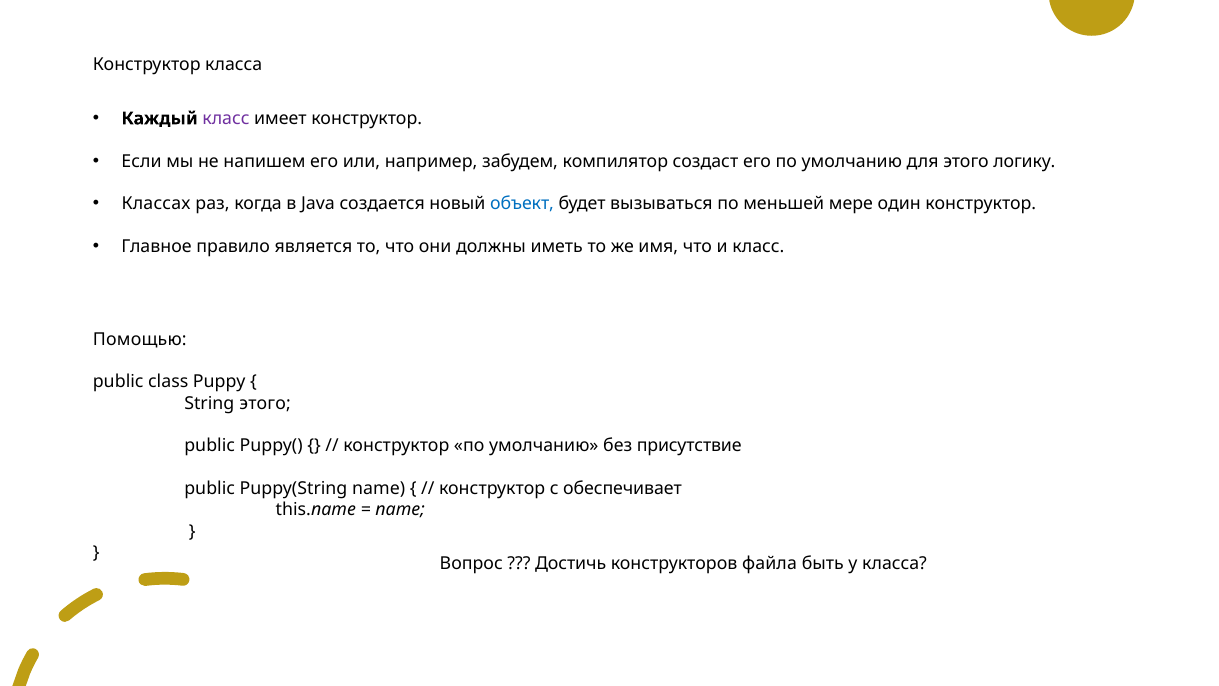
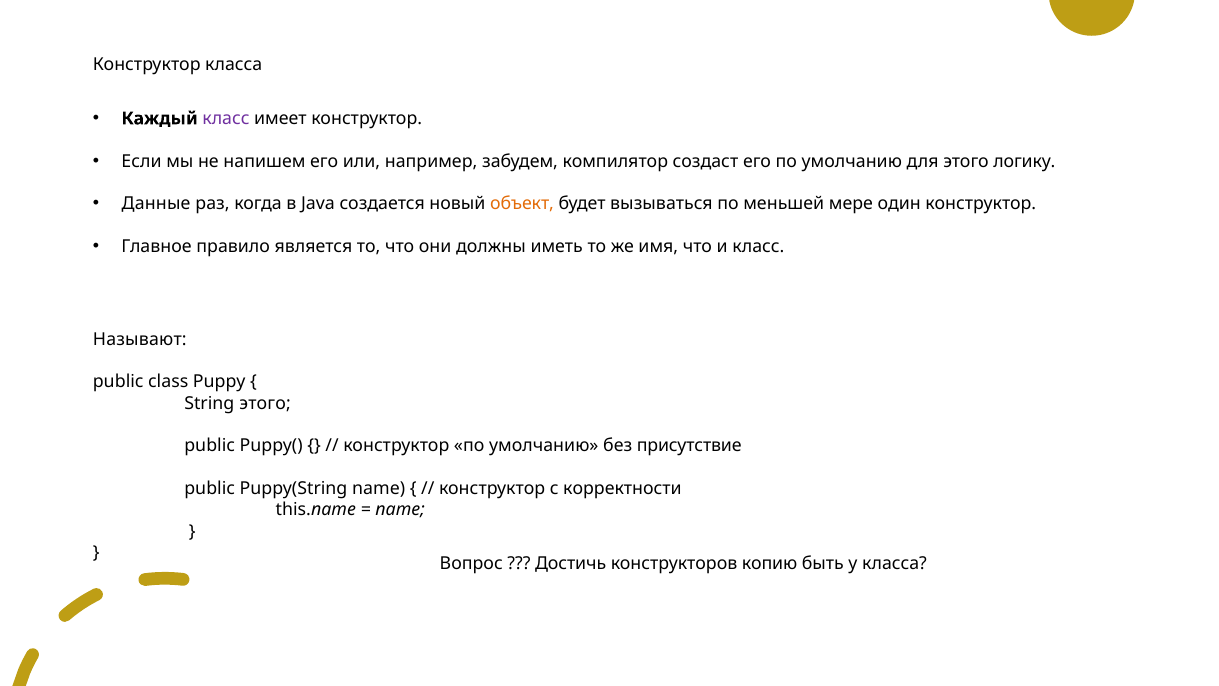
Классах: Классах -> Данные
объект colour: blue -> orange
Помощью: Помощью -> Называют
обеспечивает: обеспечивает -> корректности
файла: файла -> копию
